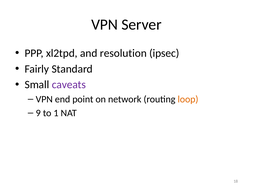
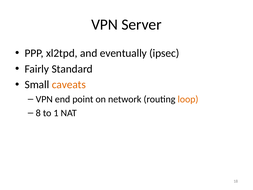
resolution: resolution -> eventually
caveats colour: purple -> orange
9: 9 -> 8
